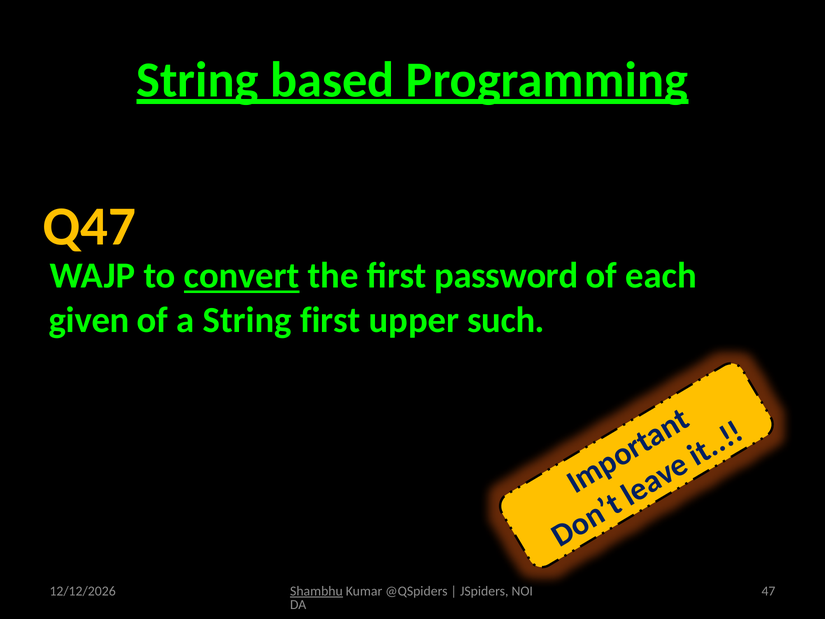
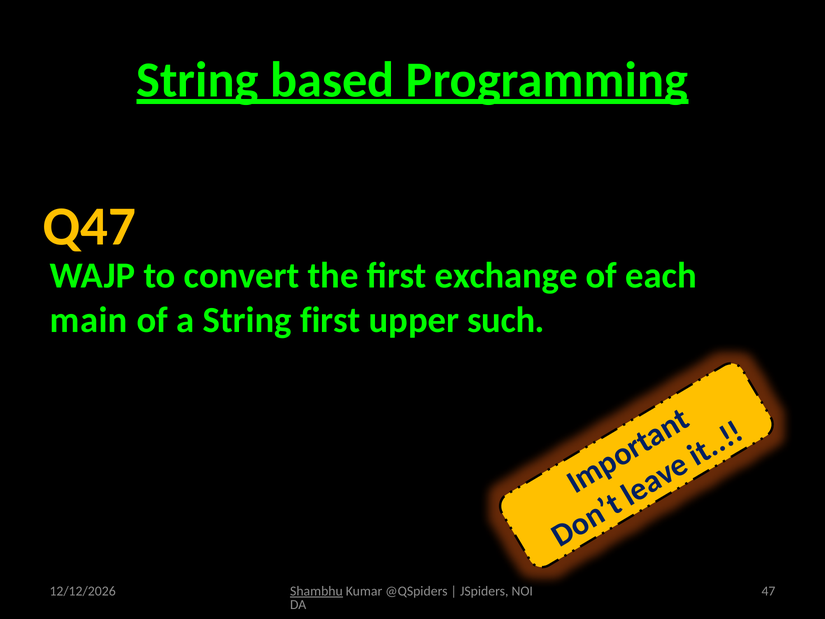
convert underline: present -> none
password: password -> exchange
given: given -> main
